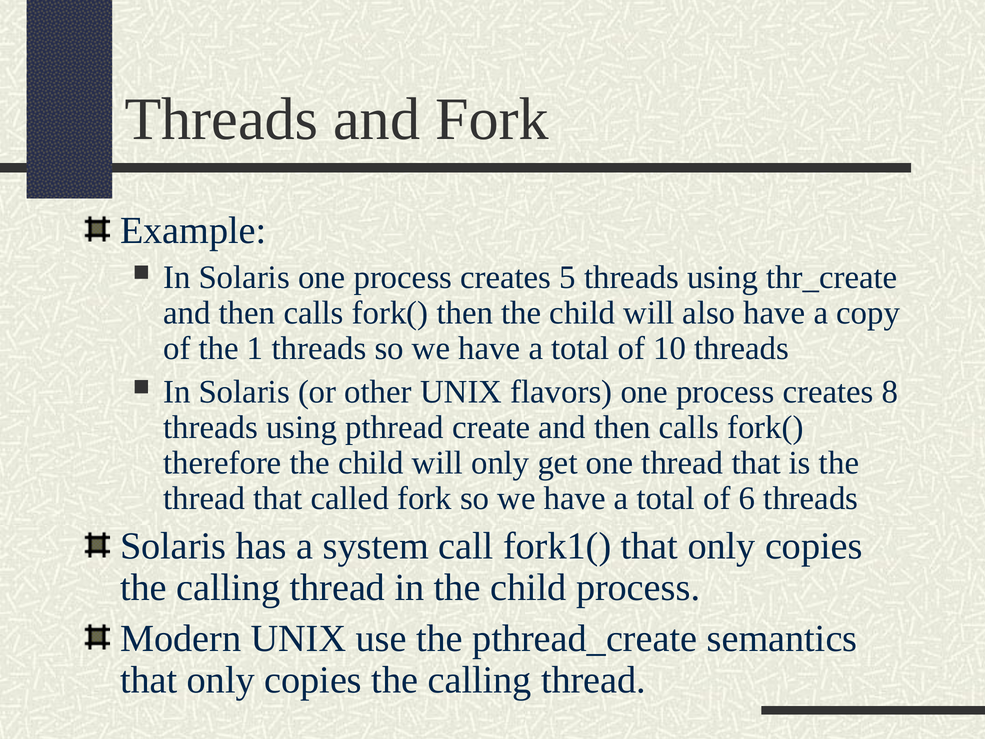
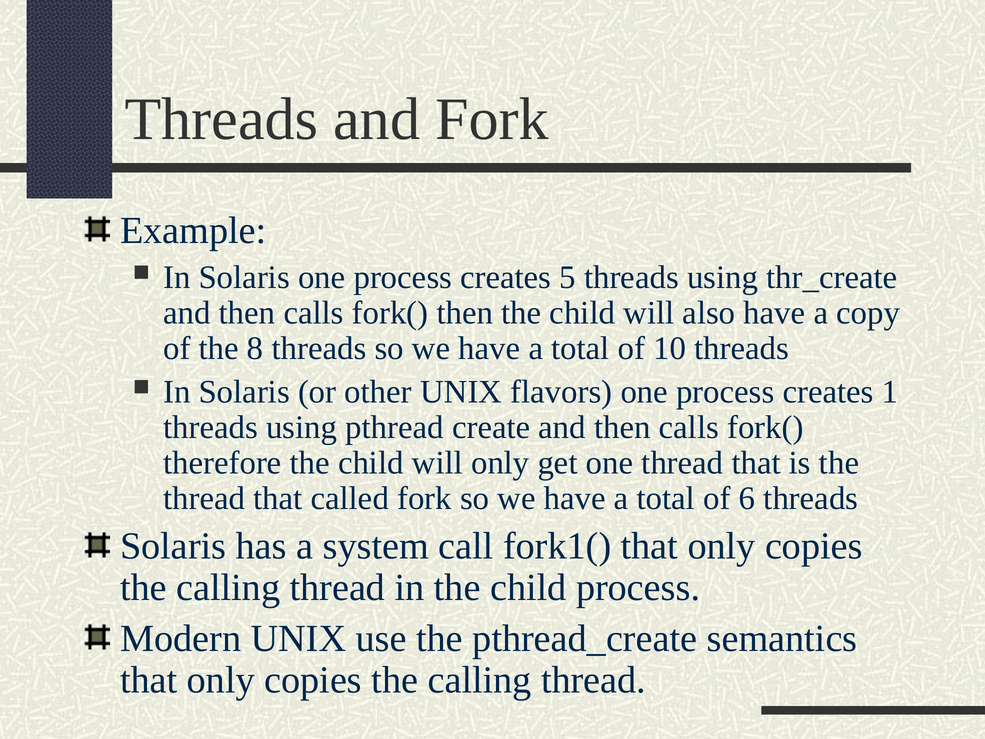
1: 1 -> 8
8: 8 -> 1
